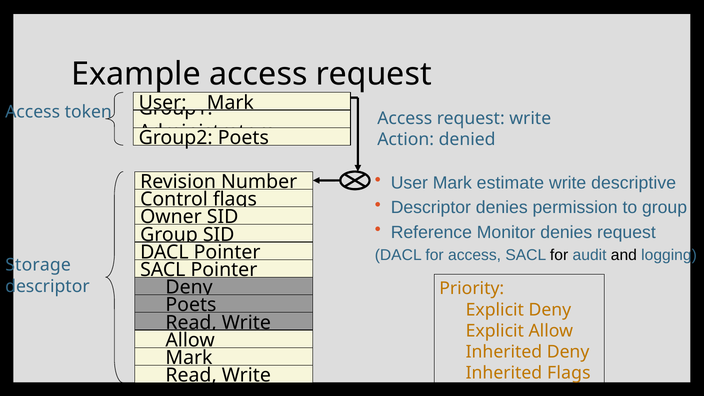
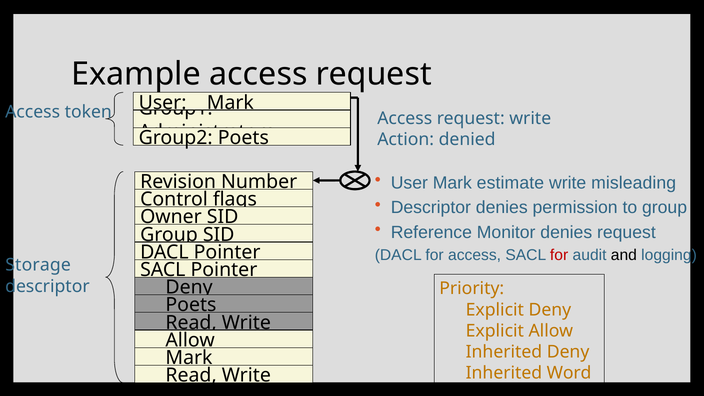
descriptive: descriptive -> misleading
for at (559, 255) colour: black -> red
Inherited Flags: Flags -> Word
